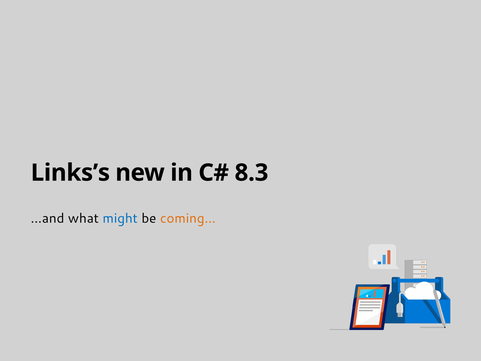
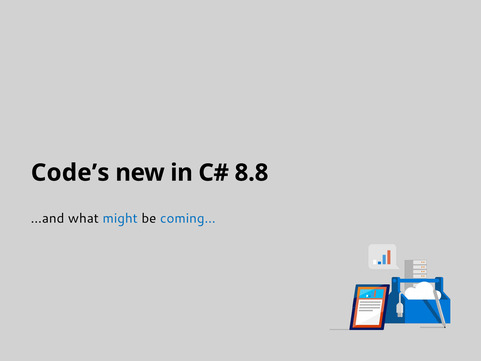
Links’s: Links’s -> Code’s
8.3: 8.3 -> 8.8
coming… colour: orange -> blue
